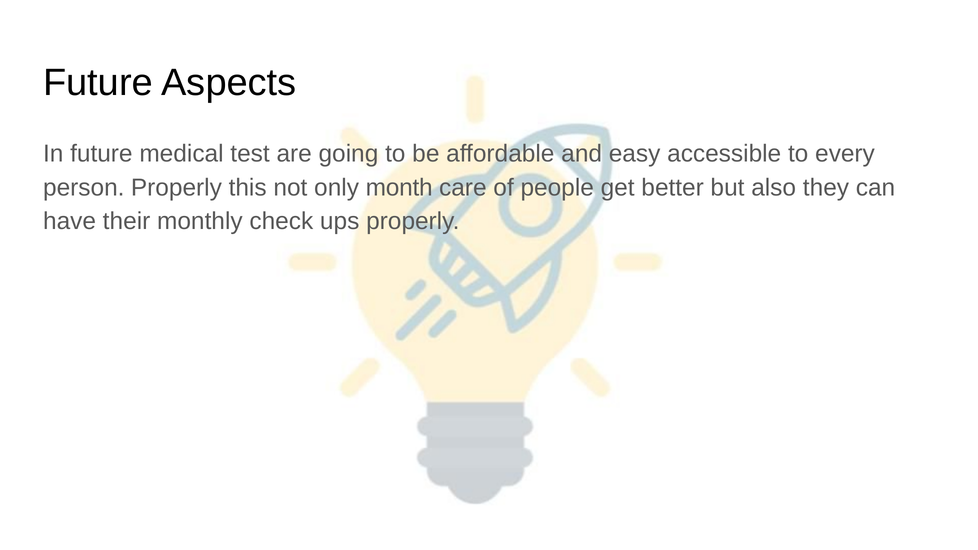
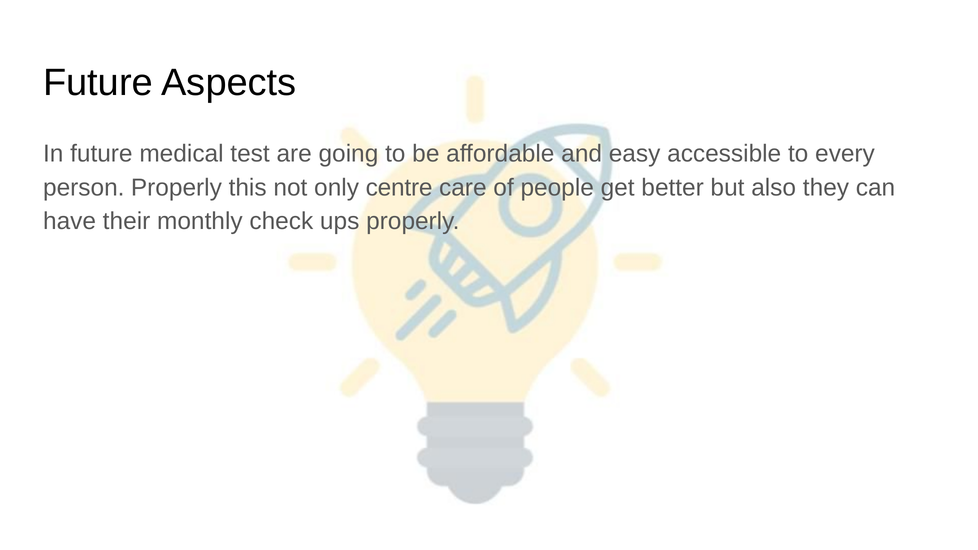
month: month -> centre
